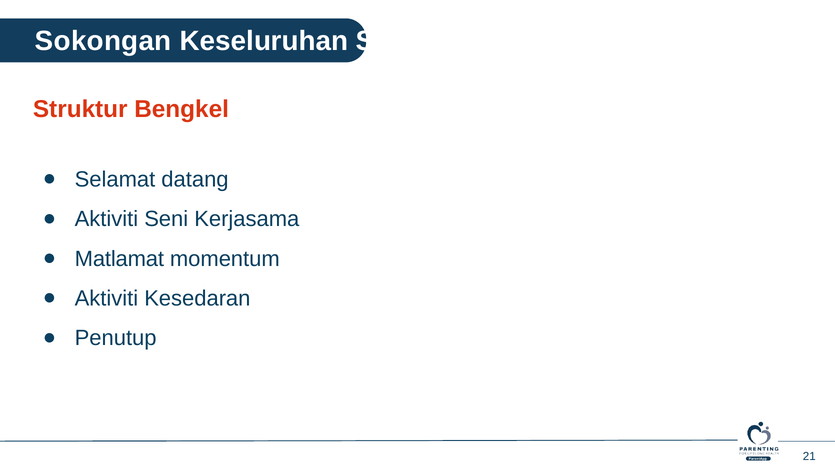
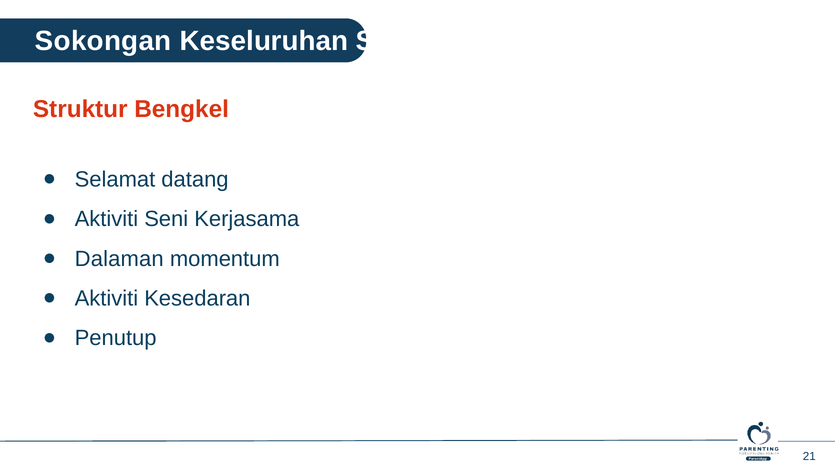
Matlamat: Matlamat -> Dalaman
